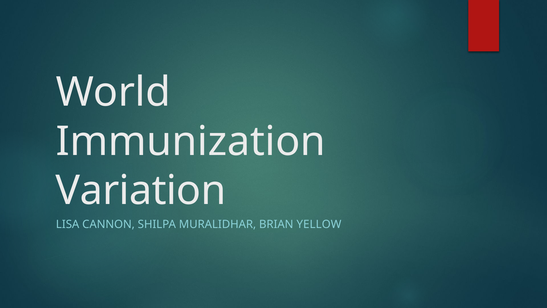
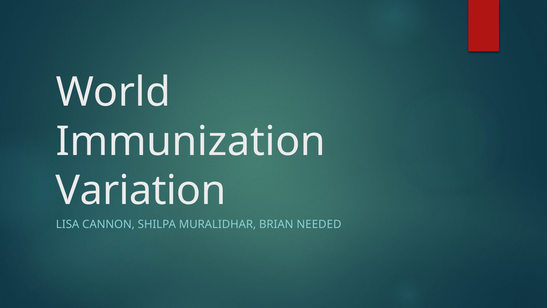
YELLOW: YELLOW -> NEEDED
